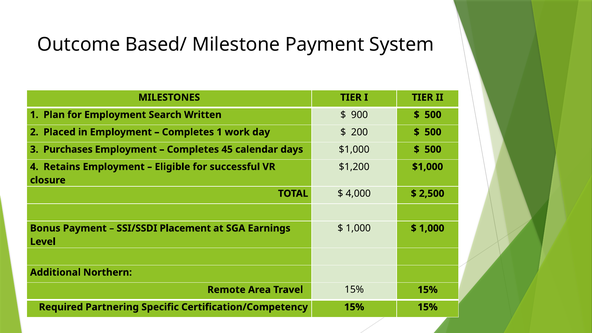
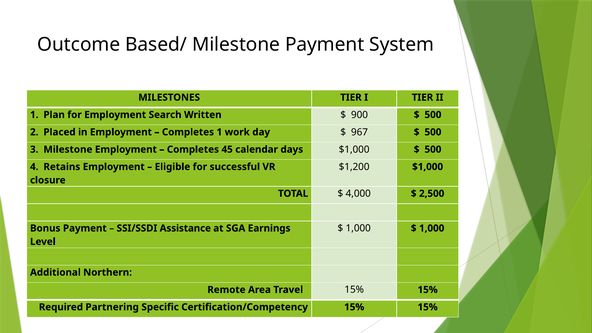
200: 200 -> 967
3 Purchases: Purchases -> Milestone
Placement: Placement -> Assistance
